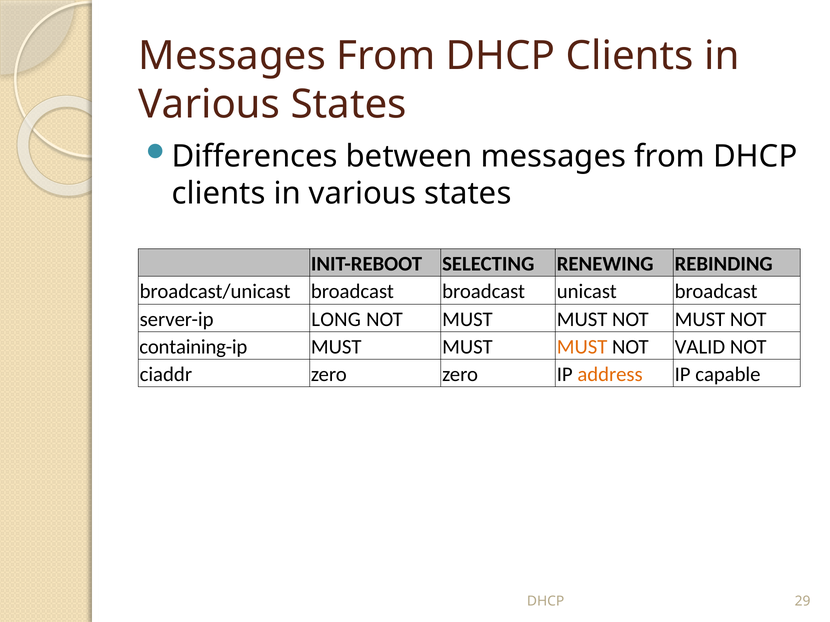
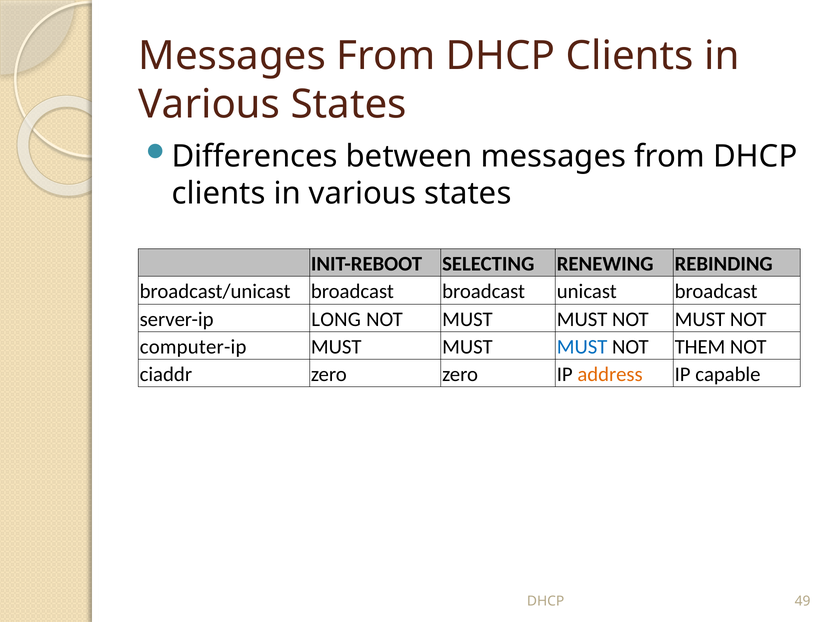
containing-ip: containing-ip -> computer-ip
MUST at (582, 347) colour: orange -> blue
VALID: VALID -> THEM
29: 29 -> 49
